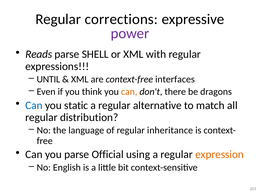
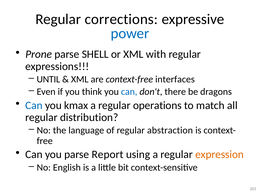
power colour: purple -> blue
Reads: Reads -> Prone
can at (129, 92) colour: orange -> blue
static: static -> kmax
alternative: alternative -> operations
inheritance: inheritance -> abstraction
Official: Official -> Report
